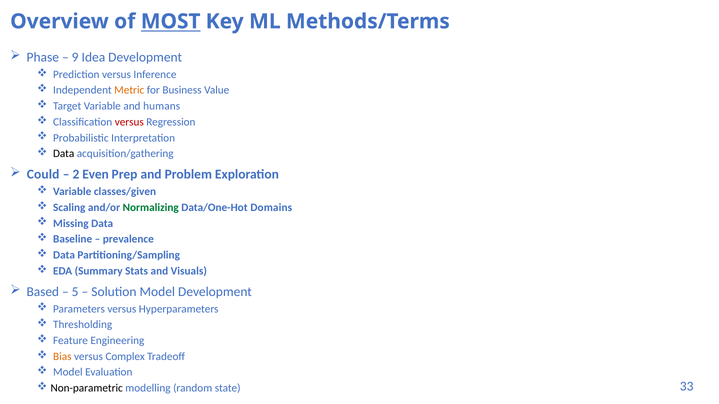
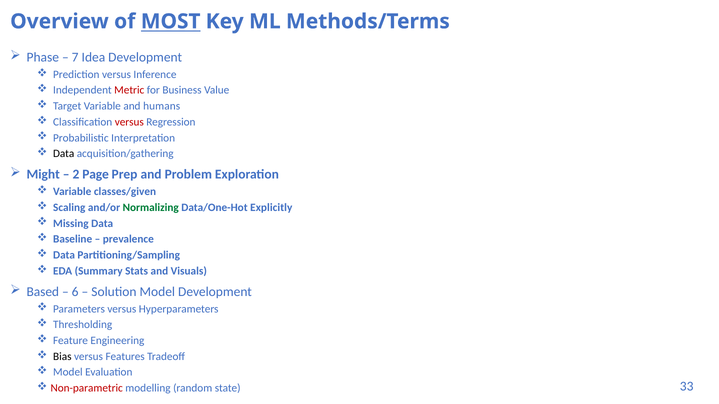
9: 9 -> 7
Metric colour: orange -> red
Could: Could -> Might
Even: Even -> Page
Domains: Domains -> Explicitly
5: 5 -> 6
Bias colour: orange -> black
Complex: Complex -> Features
Non-parametric colour: black -> red
